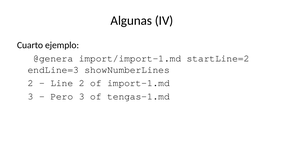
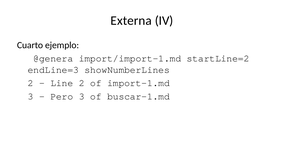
Algunas: Algunas -> Externa
tengas-1.md: tengas-1.md -> buscar-1.md
